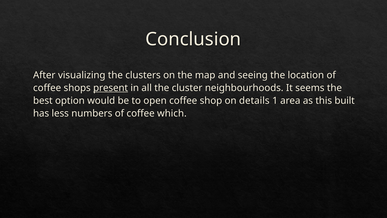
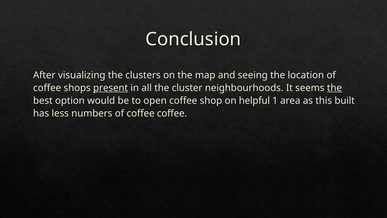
the at (334, 88) underline: none -> present
details: details -> helpful
coffee which: which -> coffee
